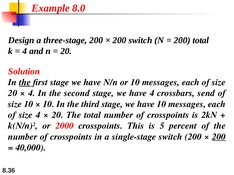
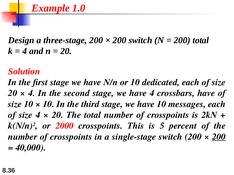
8.0: 8.0 -> 1.0
the at (25, 82) underline: present -> none
or 10 messages: messages -> dedicated
crossbars send: send -> have
